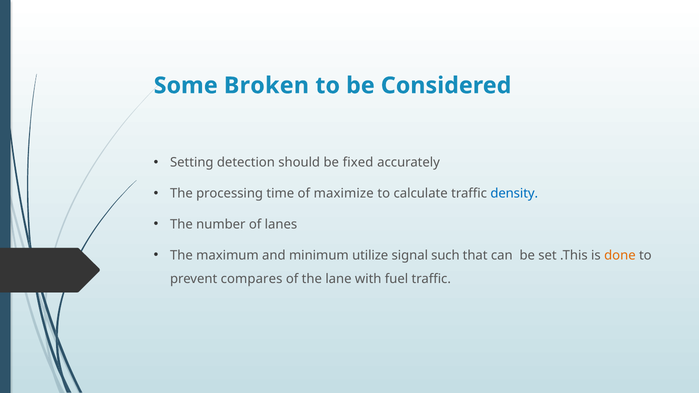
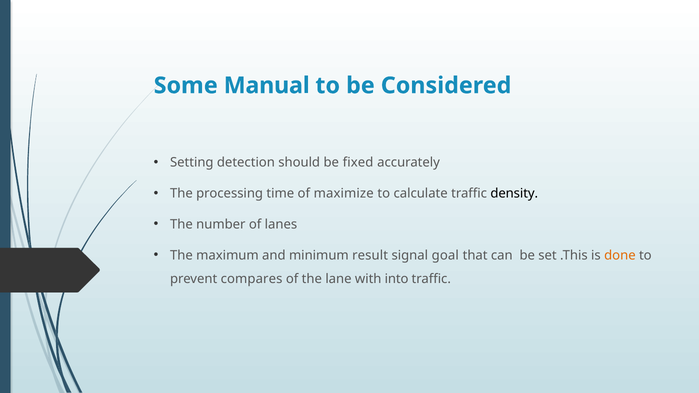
Broken: Broken -> Manual
density colour: blue -> black
utilize: utilize -> result
such: such -> goal
fuel: fuel -> into
